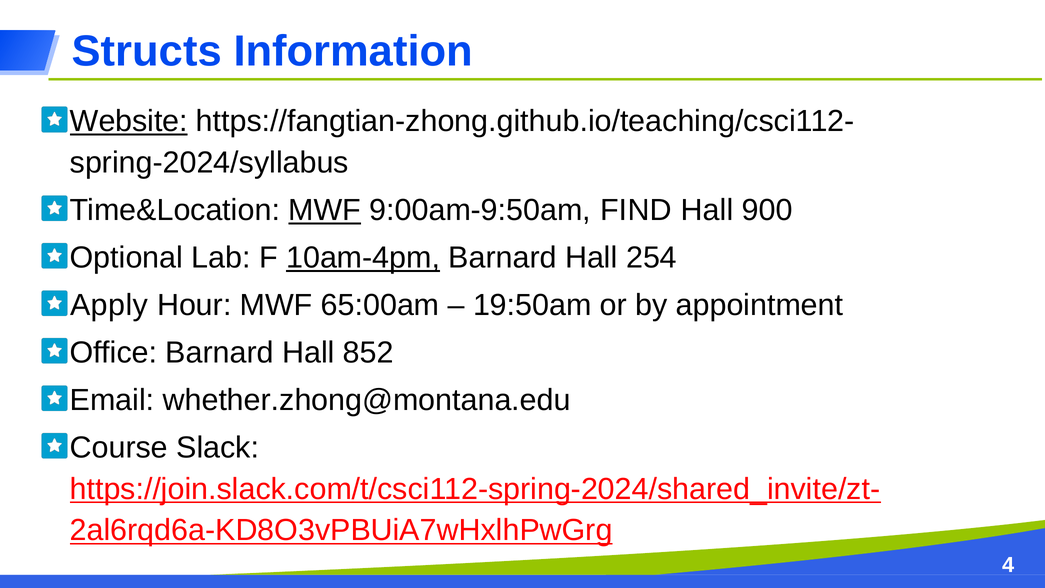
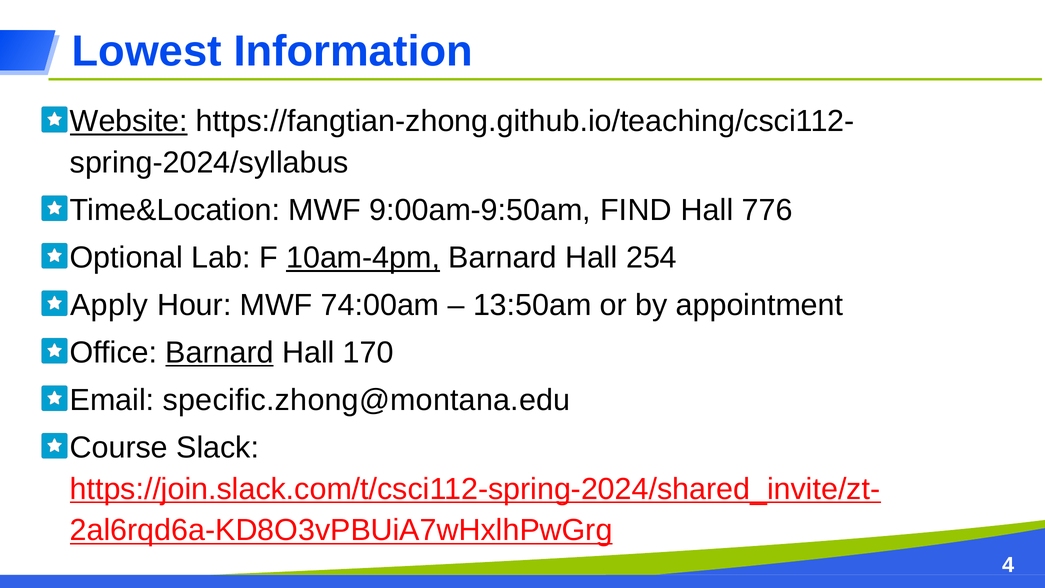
Structs: Structs -> Lowest
MWF at (325, 210) underline: present -> none
900: 900 -> 776
65:00am: 65:00am -> 74:00am
19:50am: 19:50am -> 13:50am
Barnard at (220, 353) underline: none -> present
852: 852 -> 170
whether.zhong@montana.edu: whether.zhong@montana.edu -> specific.zhong@montana.edu
